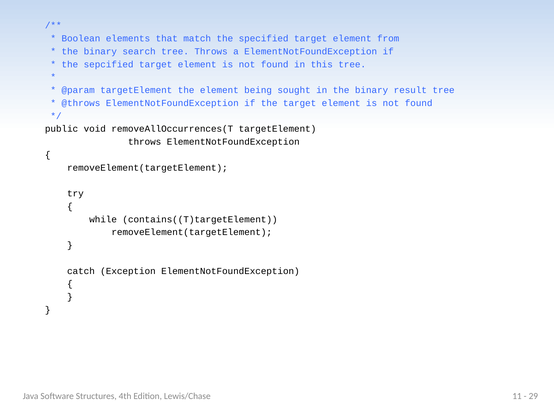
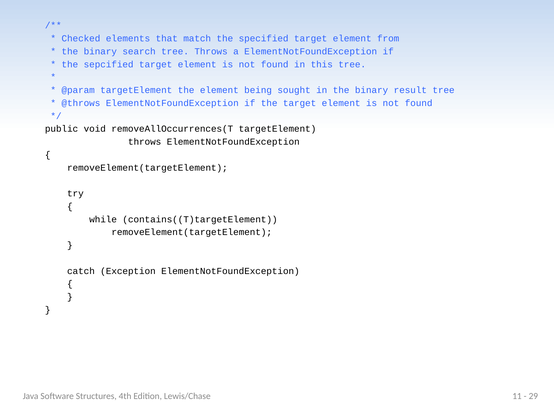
Boolean: Boolean -> Checked
